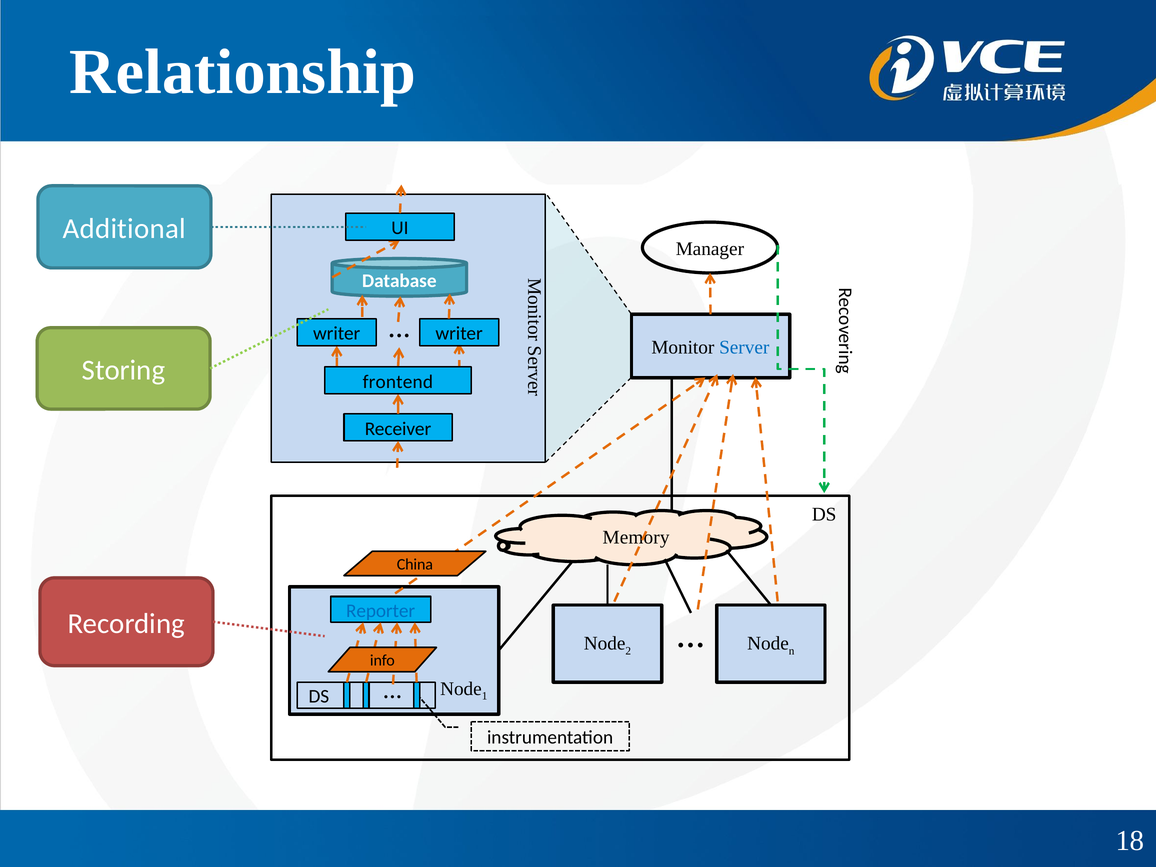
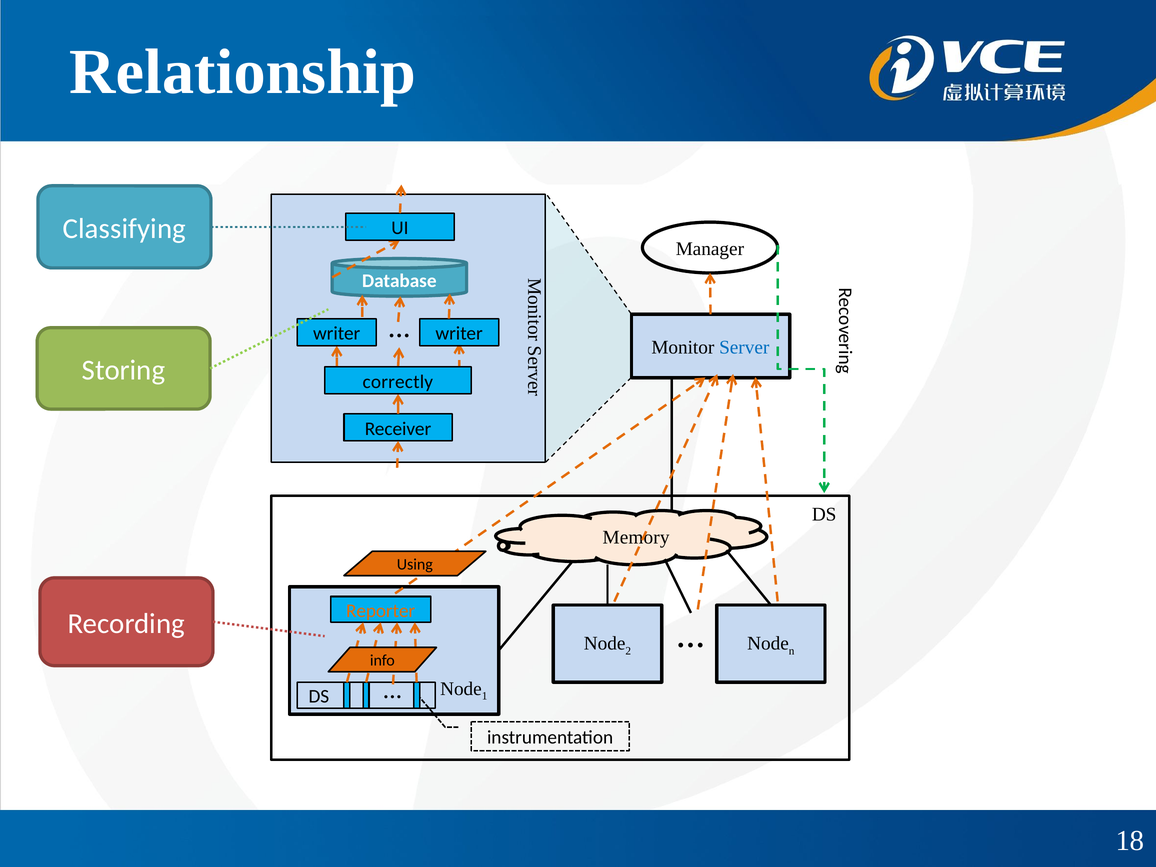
Additional: Additional -> Classifying
frontend: frontend -> correctly
China: China -> Using
Reporter colour: blue -> orange
